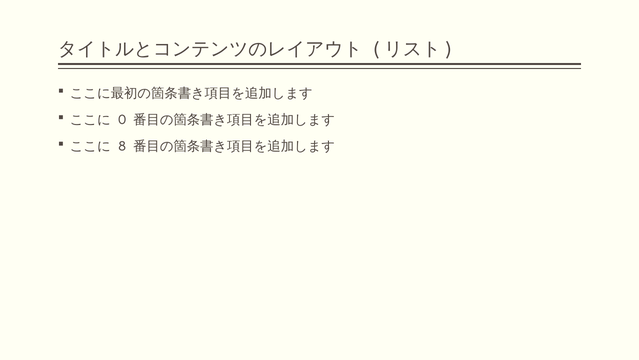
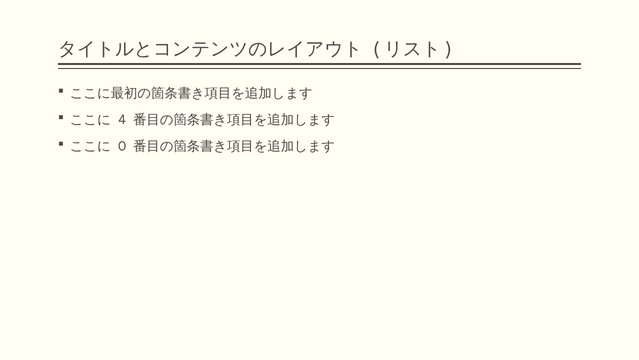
0: 0 -> 4
8: 8 -> 0
